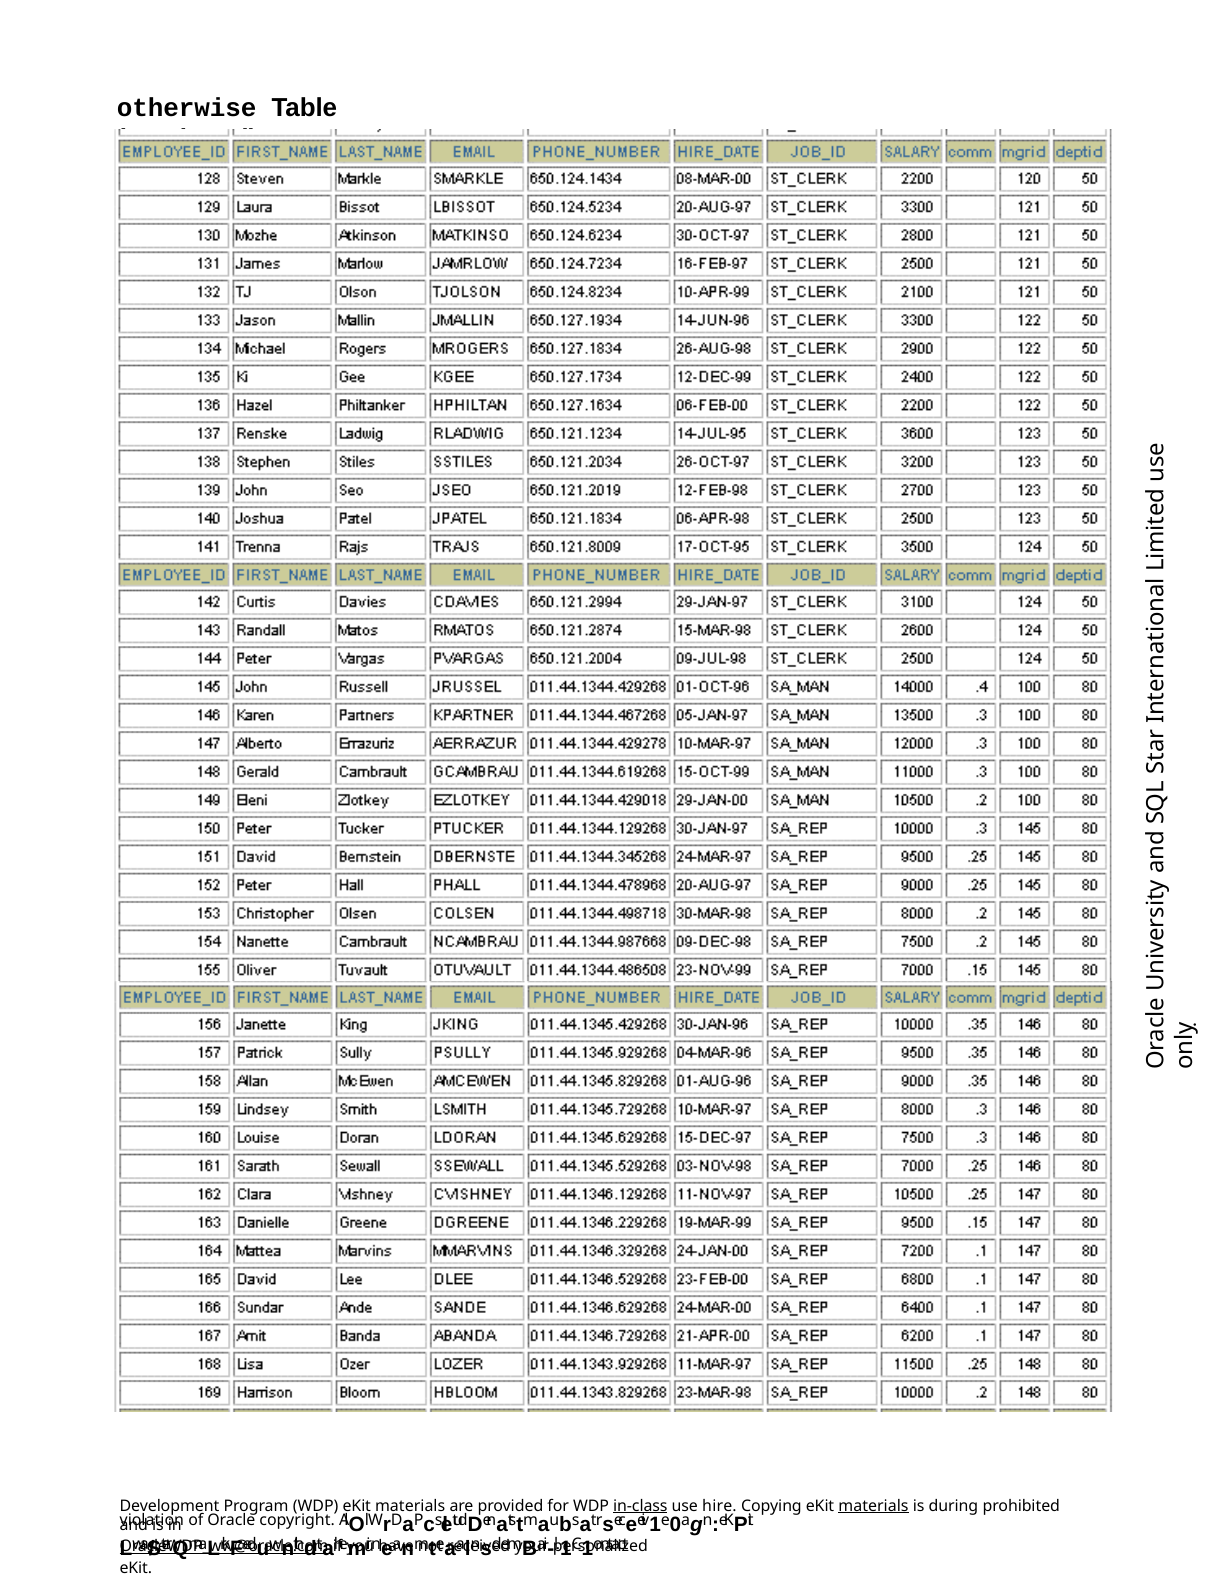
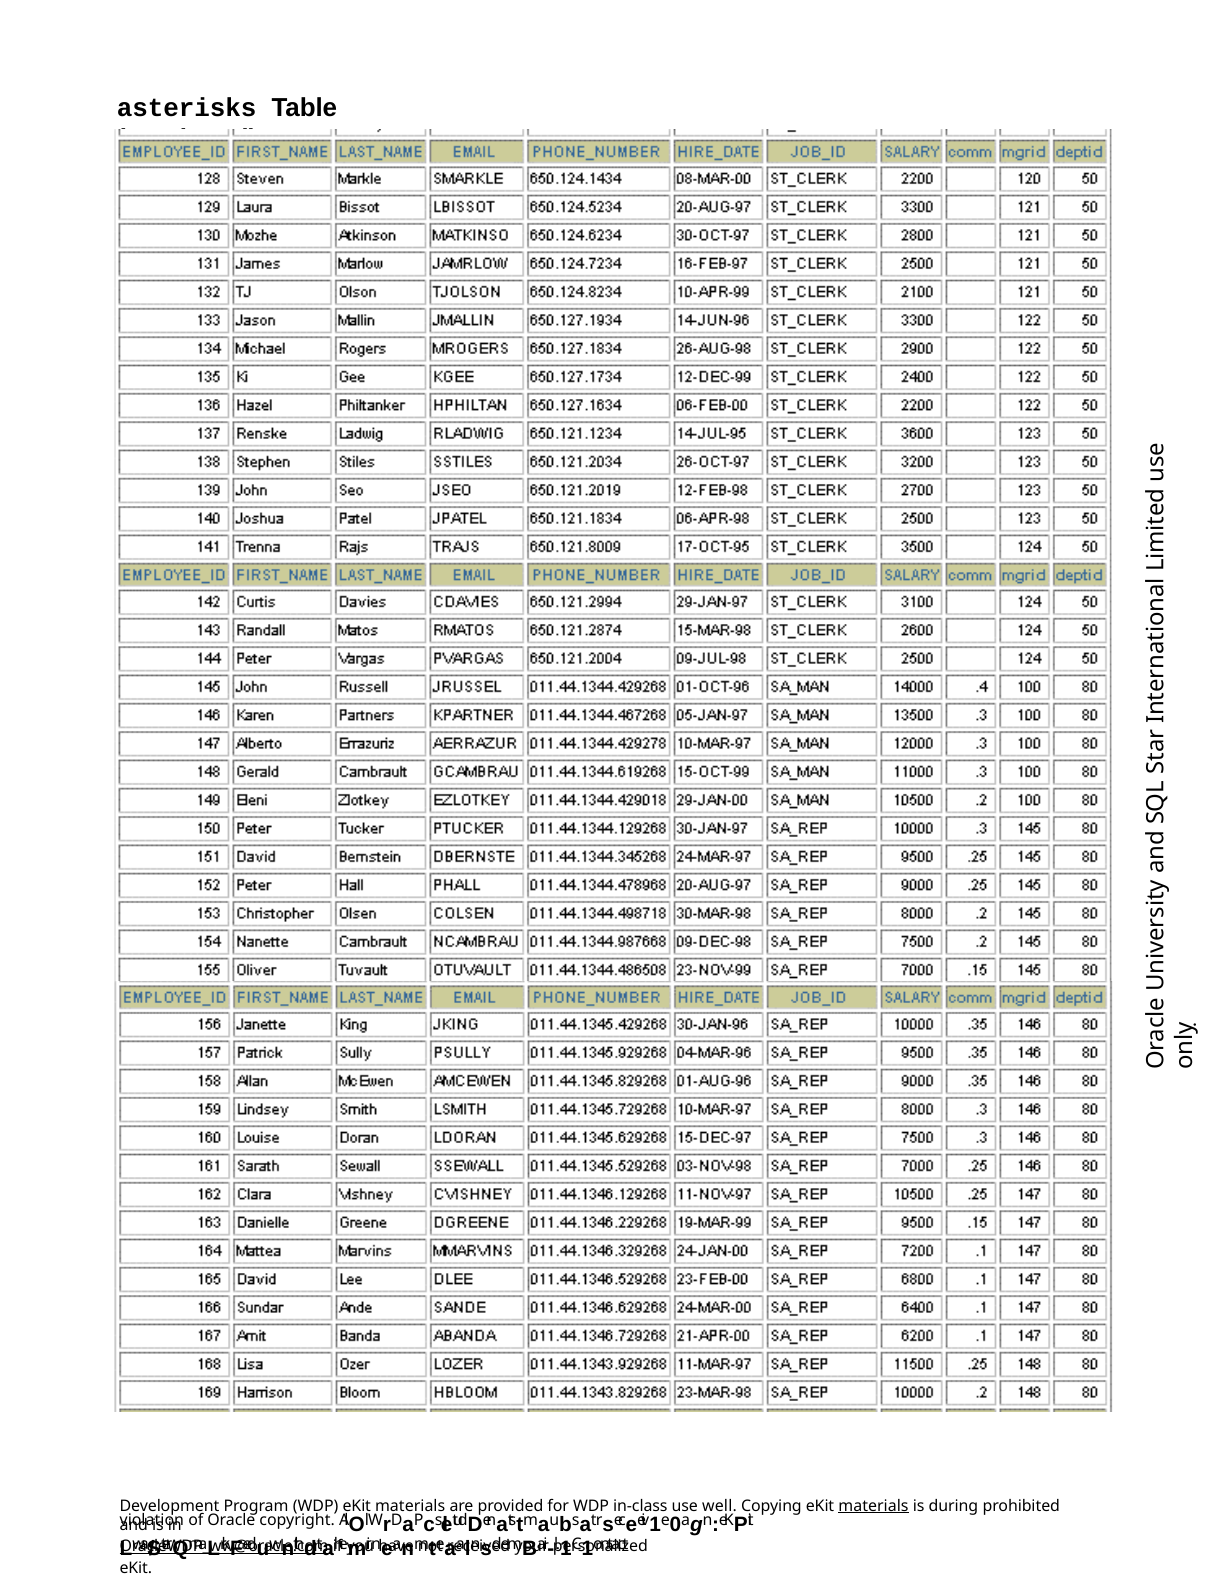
otherwise: otherwise -> asterisks
in-class underline: present -> none
hire: hire -> well
